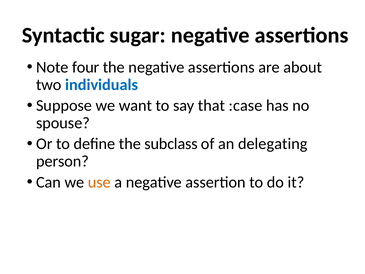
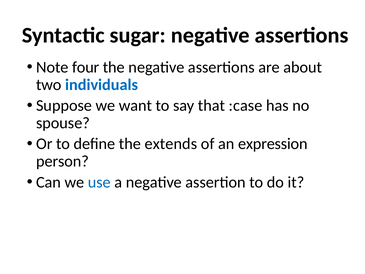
subclass: subclass -> extends
delegating: delegating -> expression
use colour: orange -> blue
